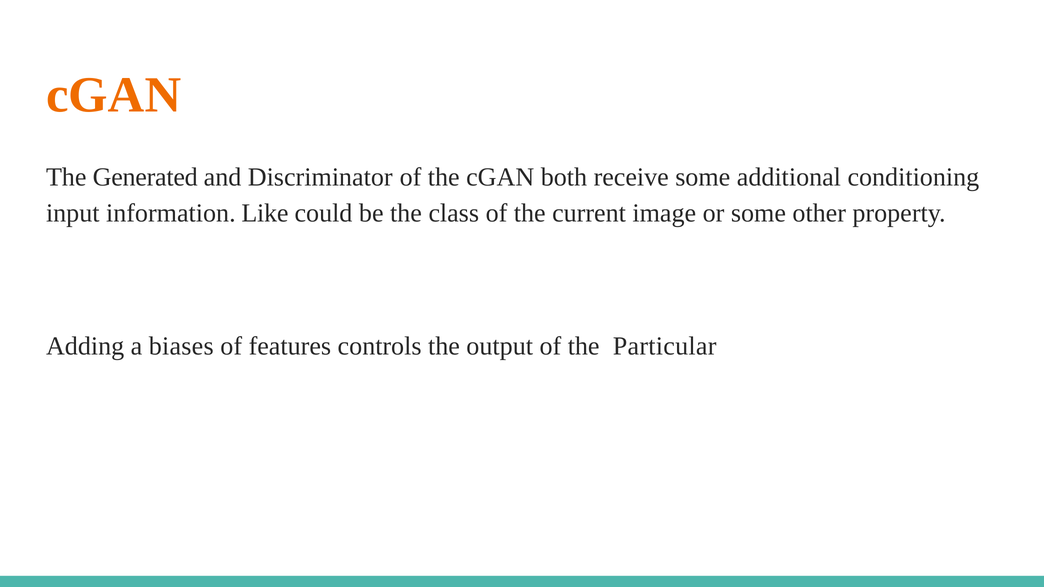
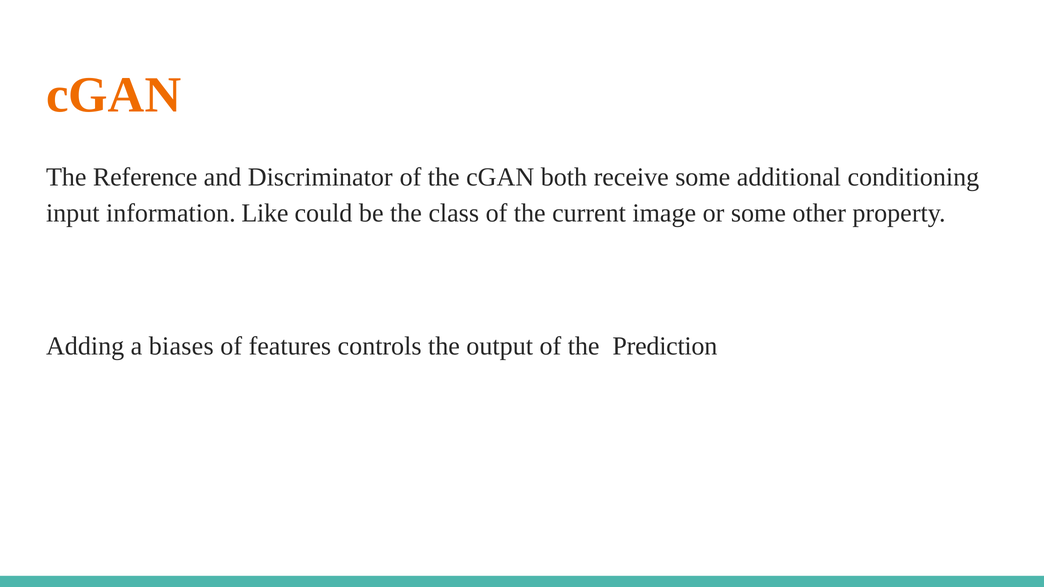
Generated: Generated -> Reference
Particular: Particular -> Prediction
